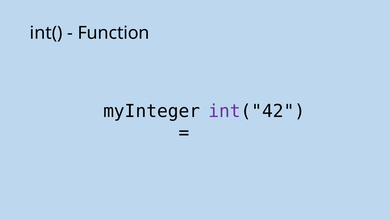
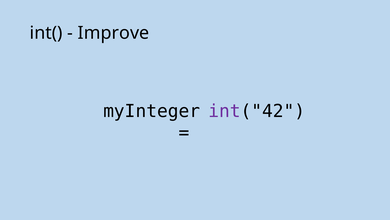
Function: Function -> Improve
